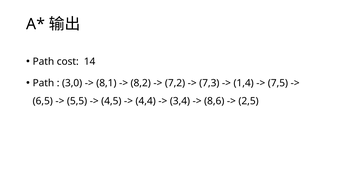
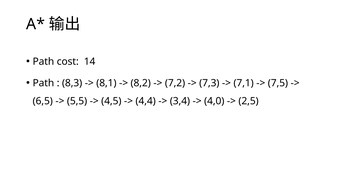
3,0: 3,0 -> 8,3
1,4: 1,4 -> 7,1
8,6: 8,6 -> 4,0
